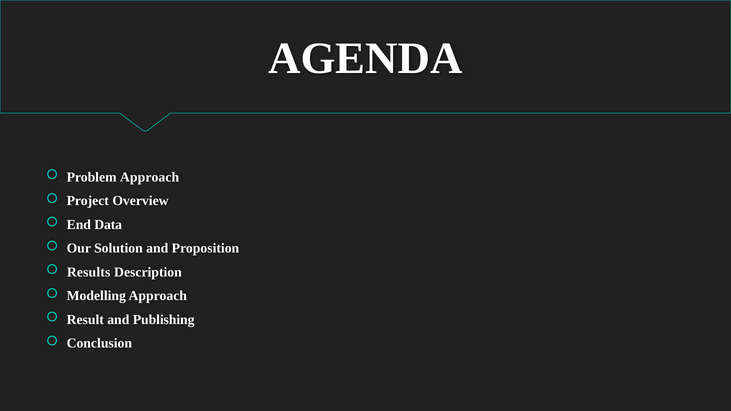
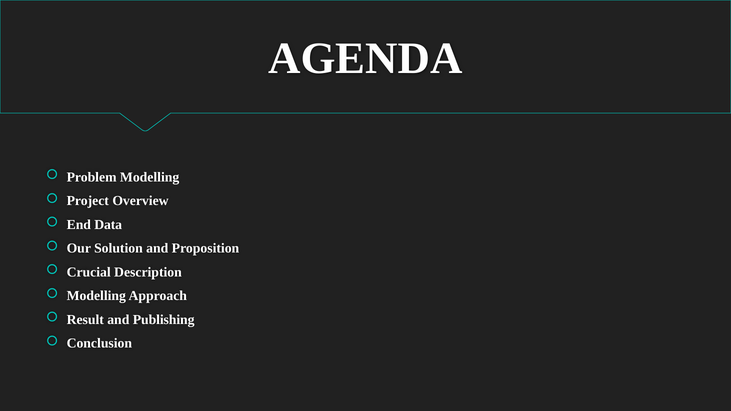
Problem Approach: Approach -> Modelling
Results: Results -> Crucial
